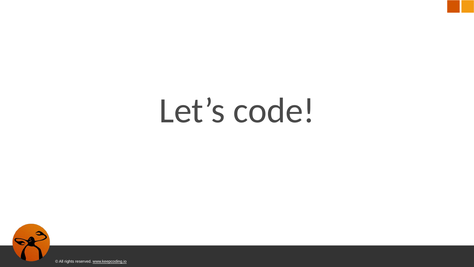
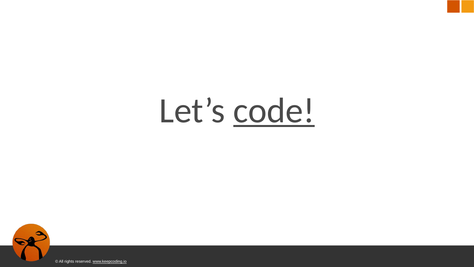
code underline: none -> present
